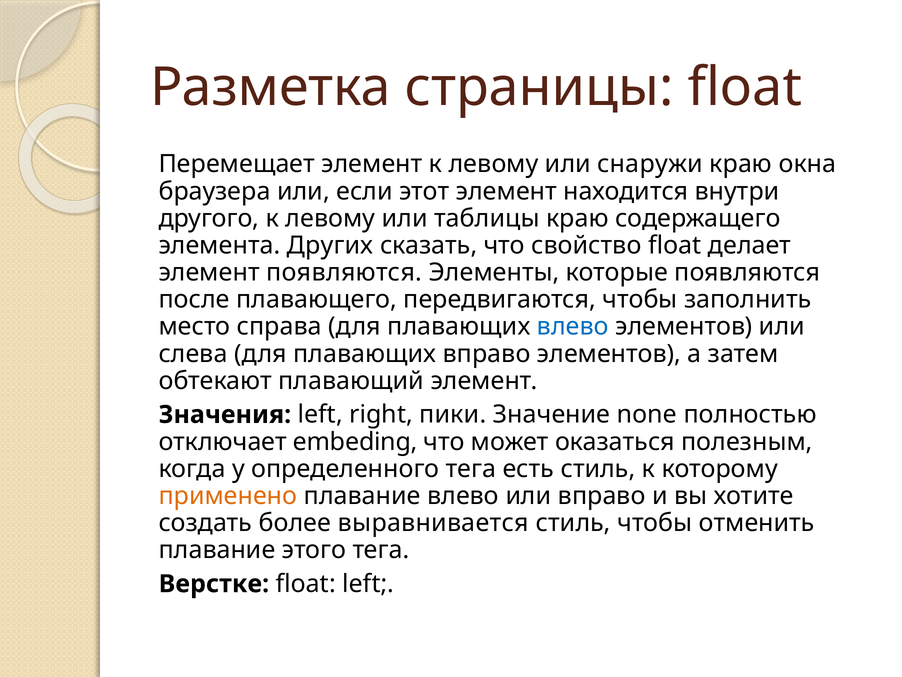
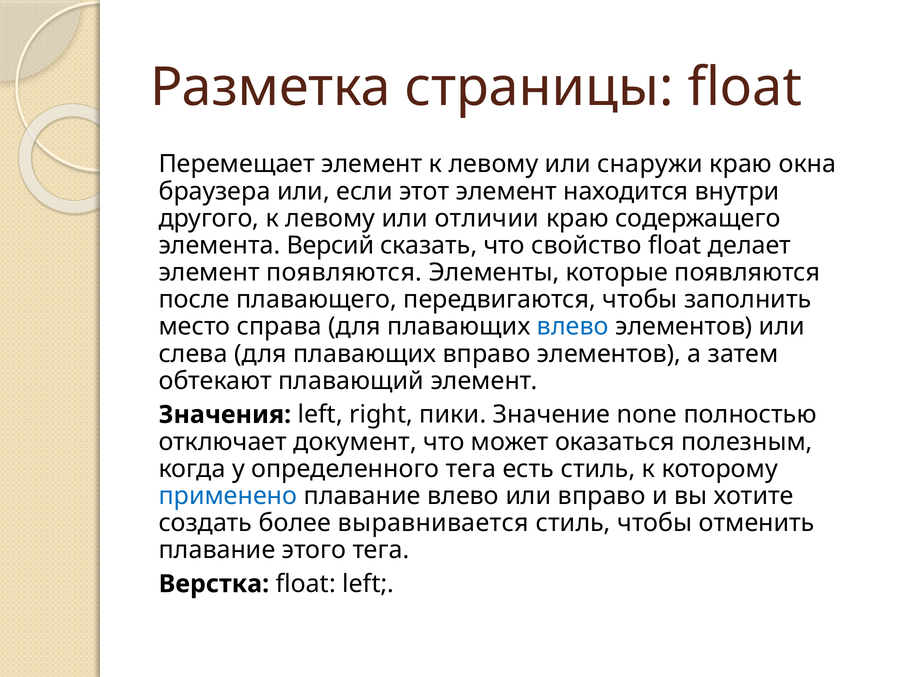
таблицы: таблицы -> отличии
Других: Других -> Версий
embeding: embeding -> документ
применено colour: orange -> blue
Верстке: Верстке -> Верстка
